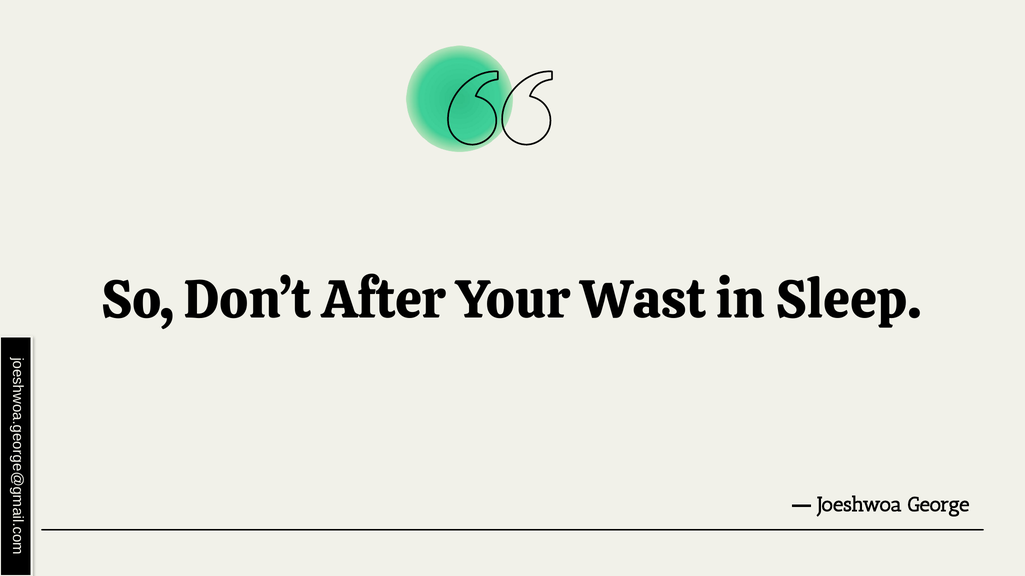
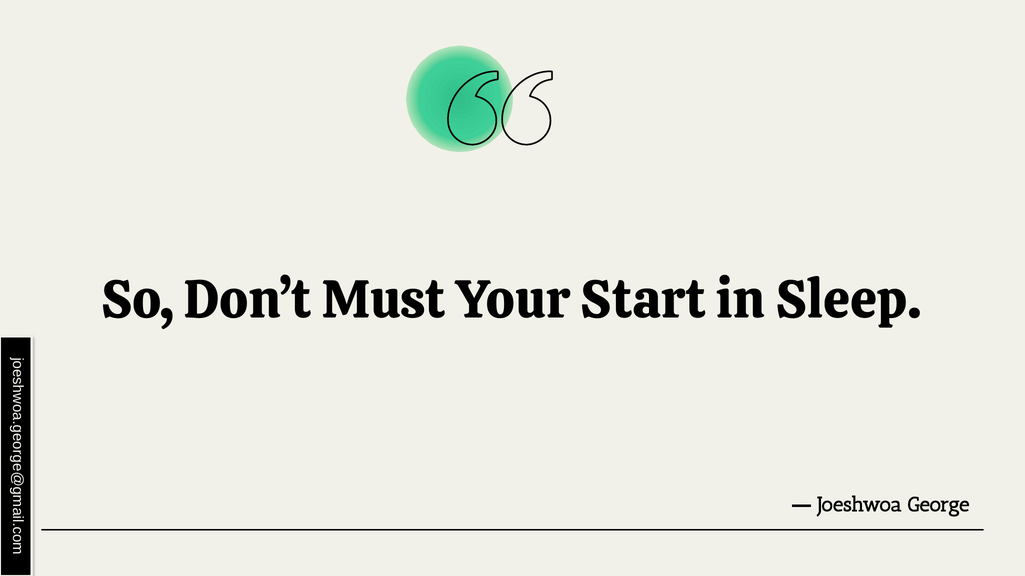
After: After -> Must
Wast: Wast -> Start
